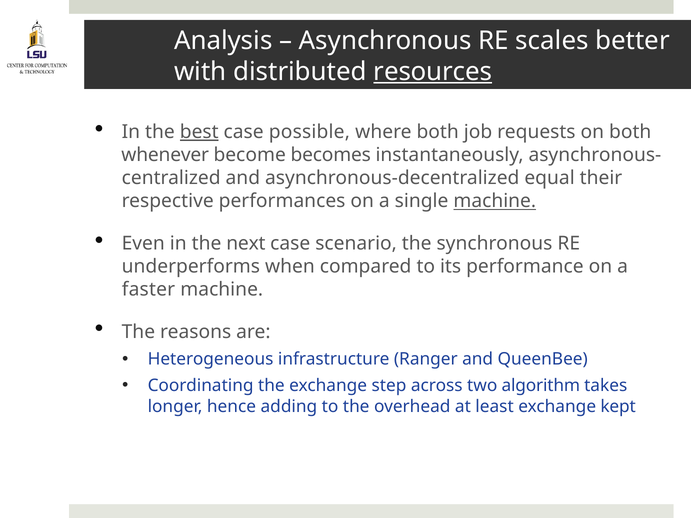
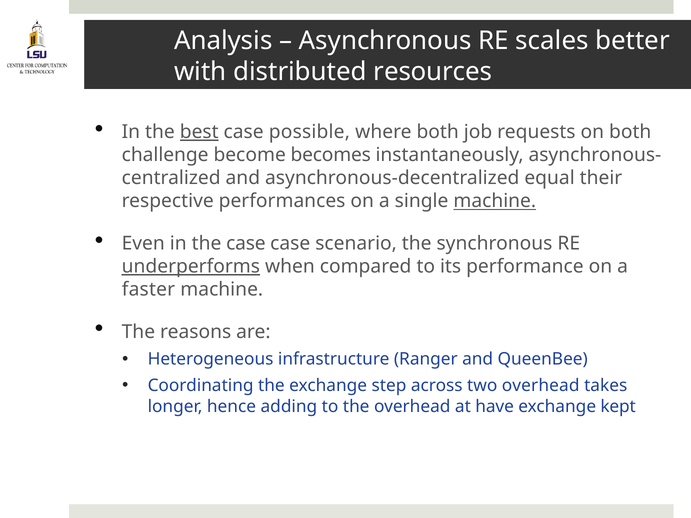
resources underline: present -> none
whenever: whenever -> challenge
the next: next -> case
underperforms underline: none -> present
two algorithm: algorithm -> overhead
least: least -> have
